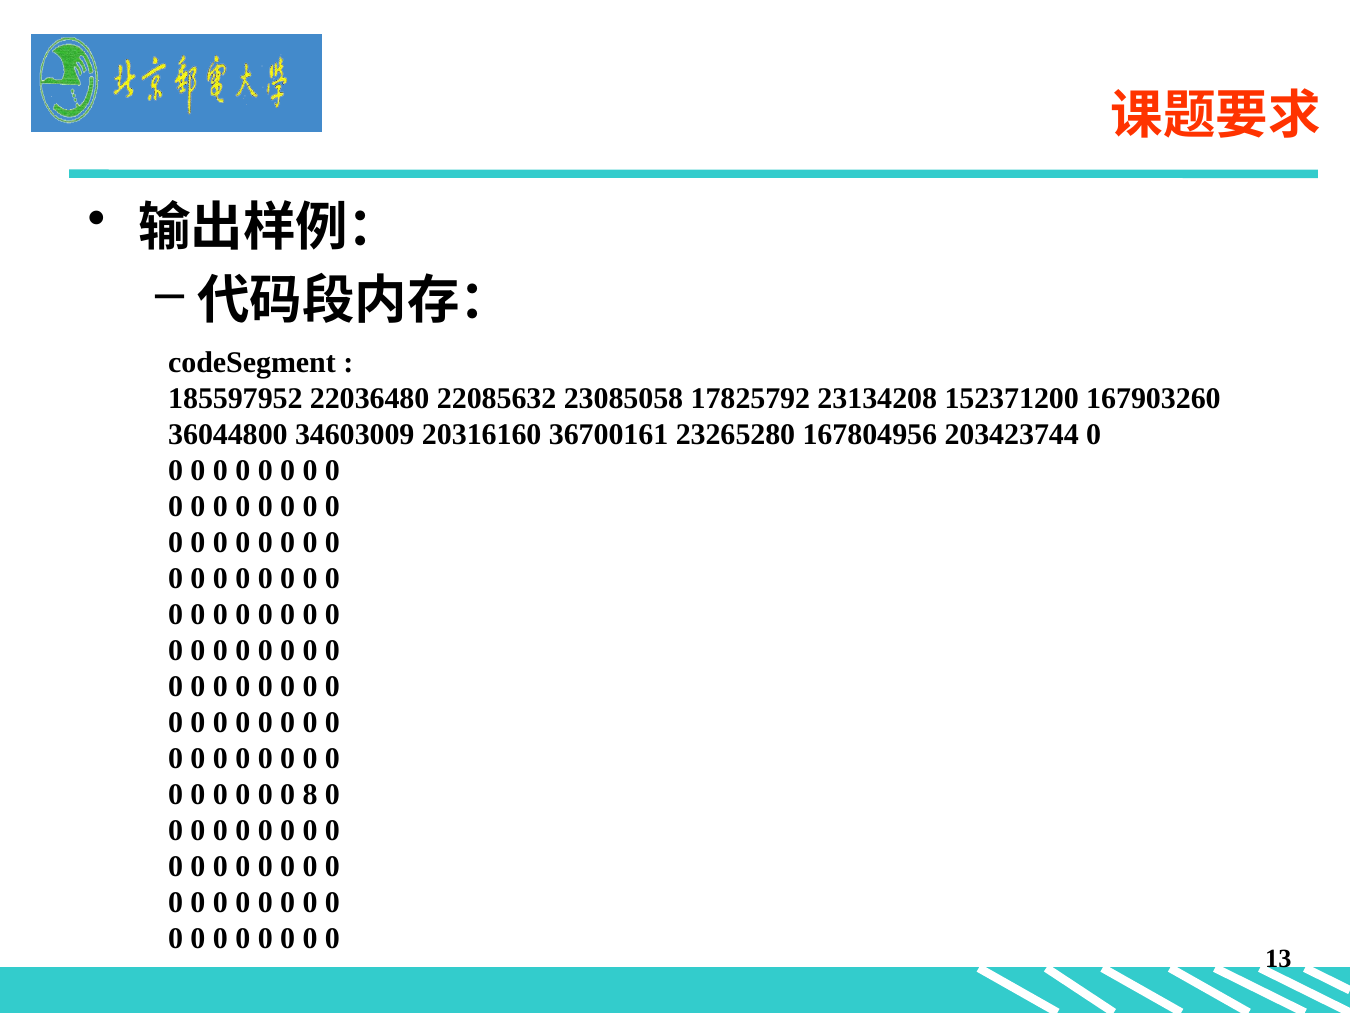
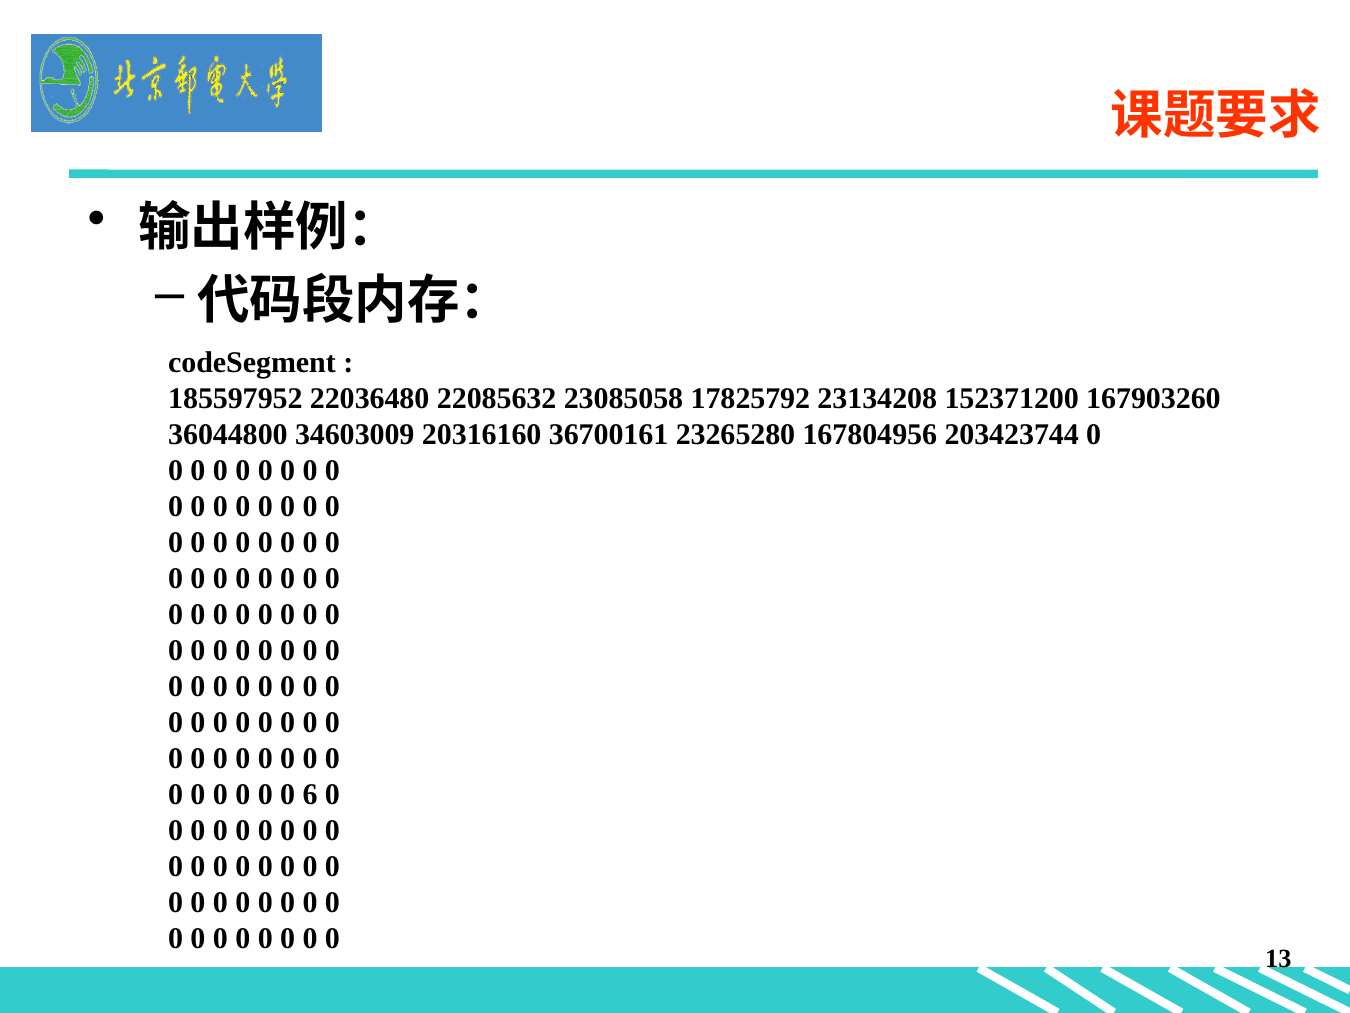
8: 8 -> 6
